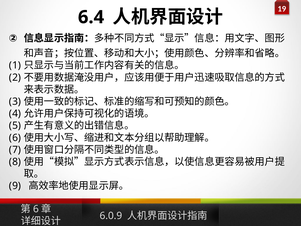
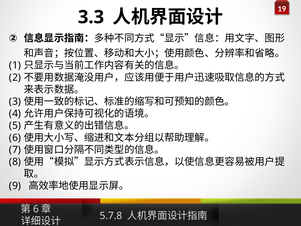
6.4: 6.4 -> 3.3
6.0.9: 6.0.9 -> 5.7.8
